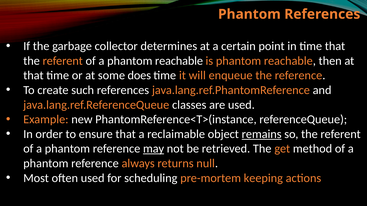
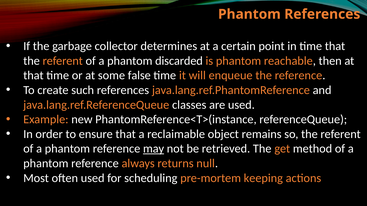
a phantom reachable: reachable -> discarded
does: does -> false
remains underline: present -> none
